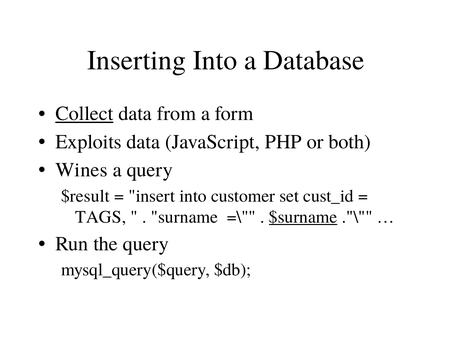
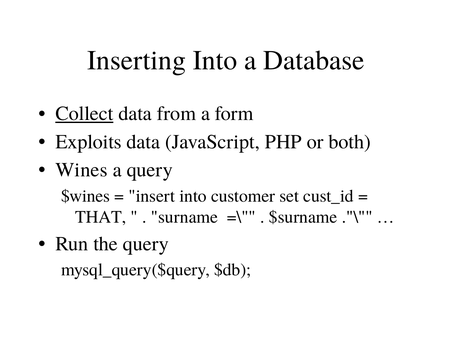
$result: $result -> $wines
TAGS: TAGS -> THAT
$surname underline: present -> none
